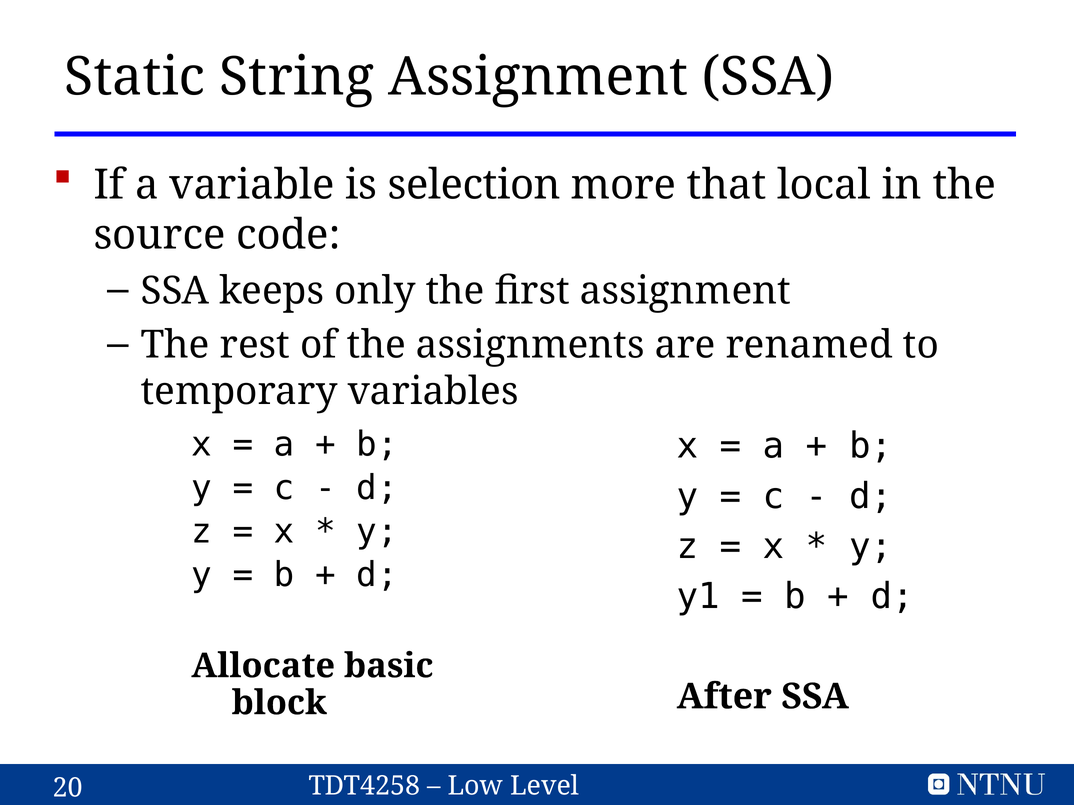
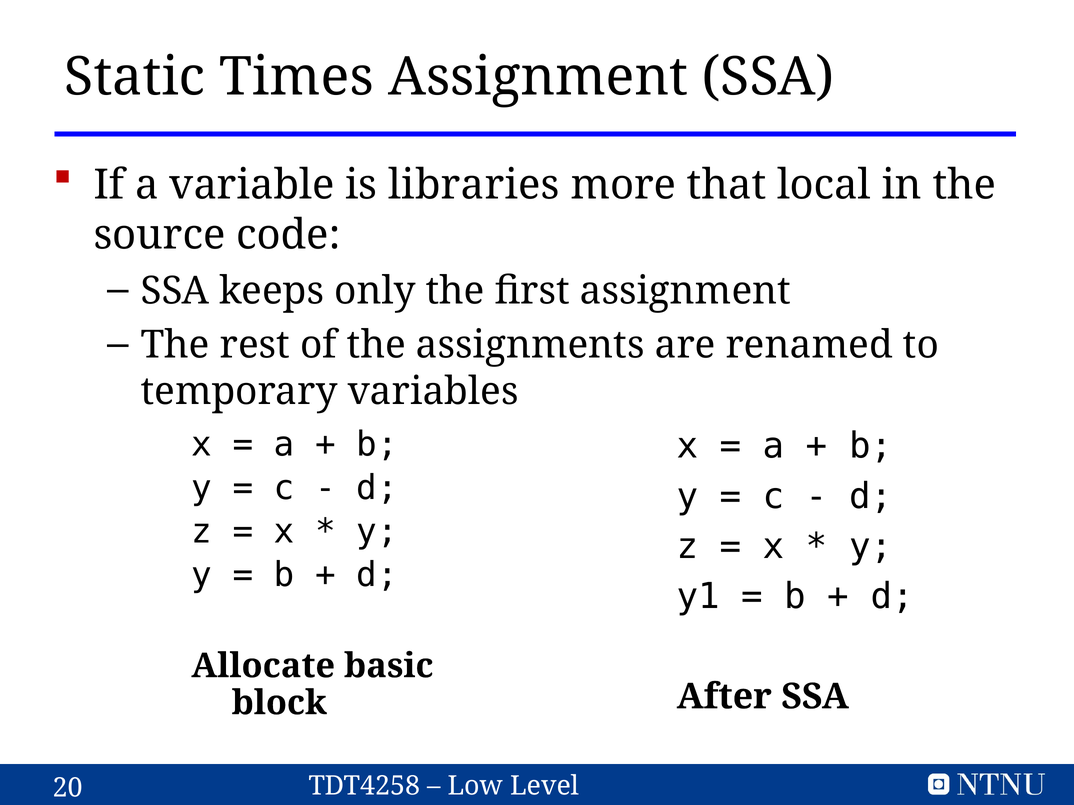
String: String -> Times
selection: selection -> libraries
